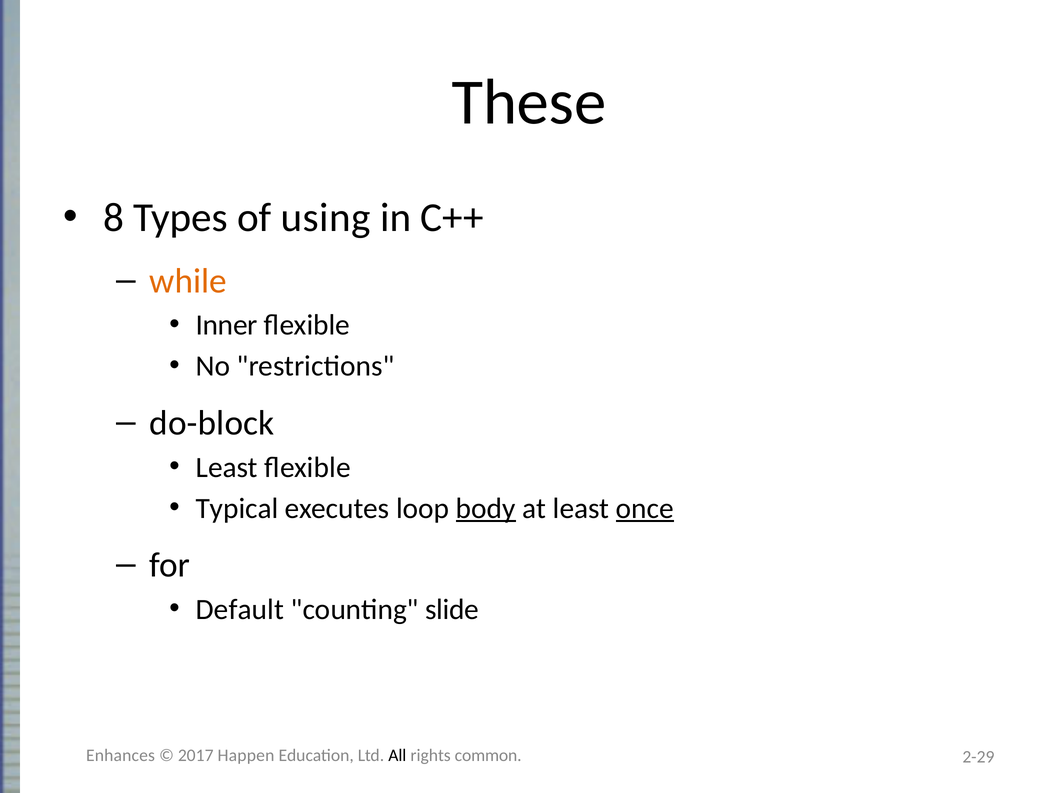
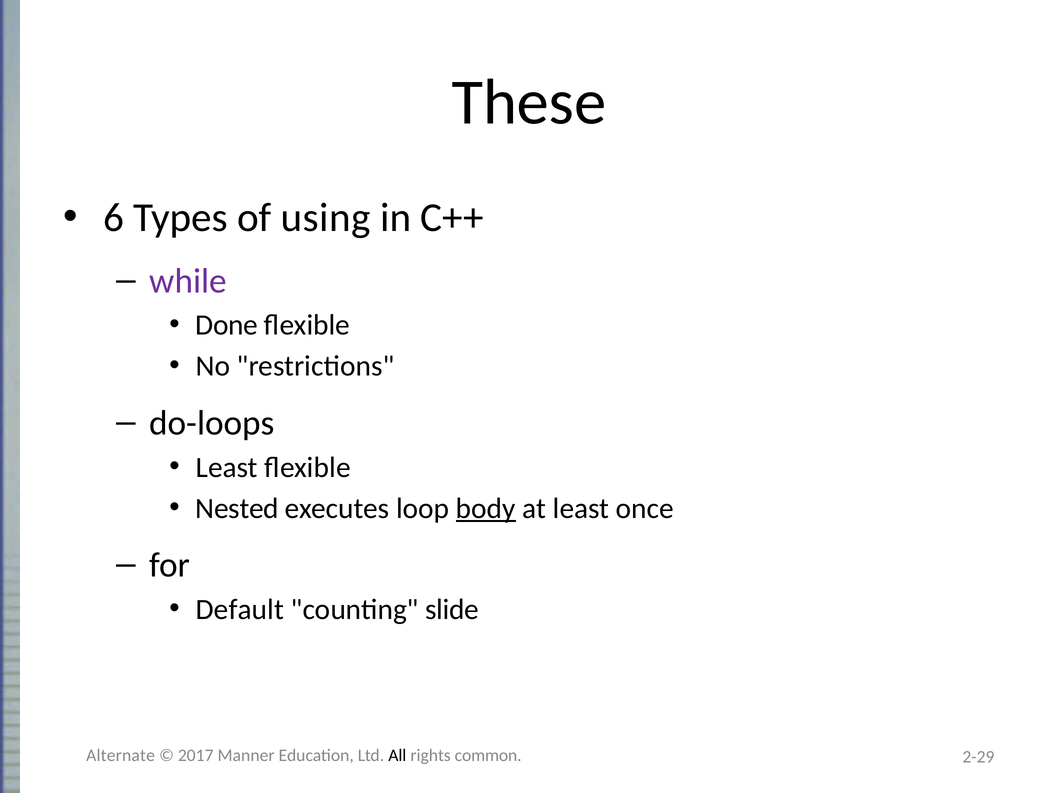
8: 8 -> 6
while colour: orange -> purple
Inner: Inner -> Done
do-block: do-block -> do-loops
Typical: Typical -> Nested
once underline: present -> none
Enhances: Enhances -> Alternate
Happen: Happen -> Manner
